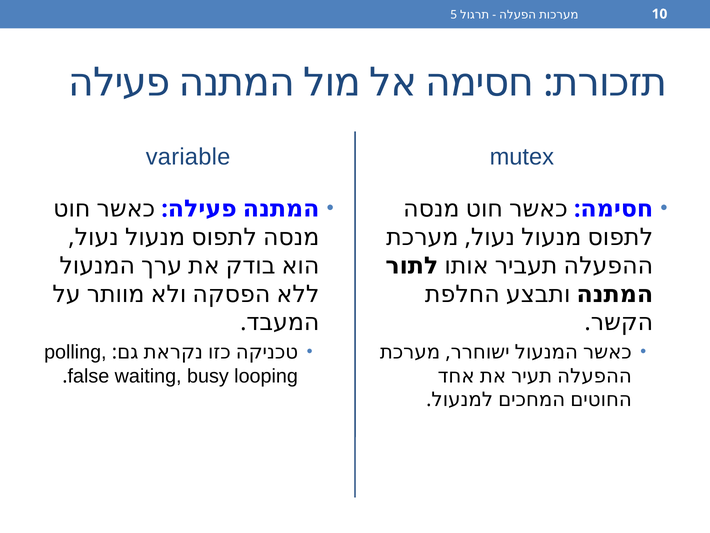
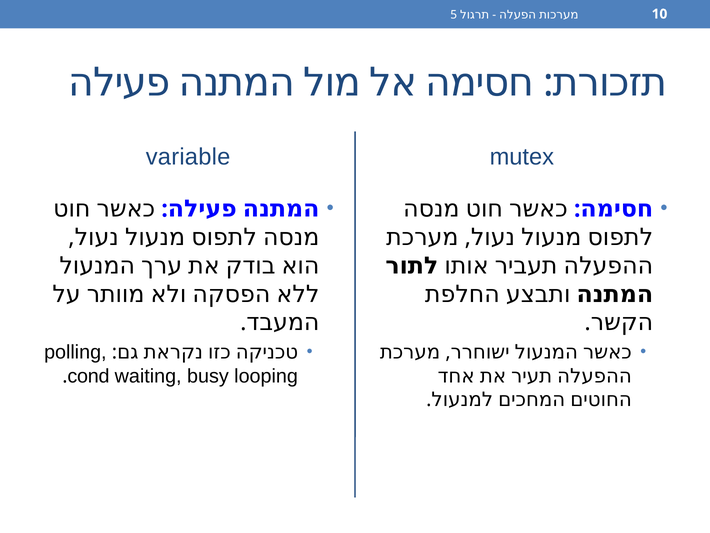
false: false -> cond
